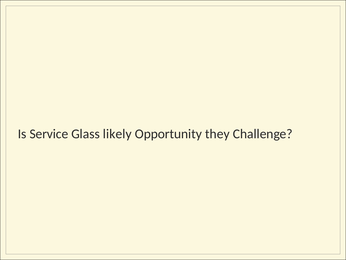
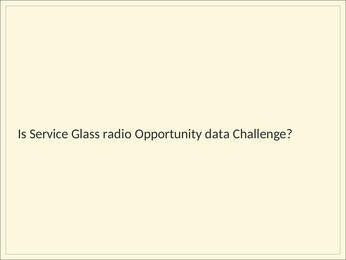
likely: likely -> radio
they: they -> data
